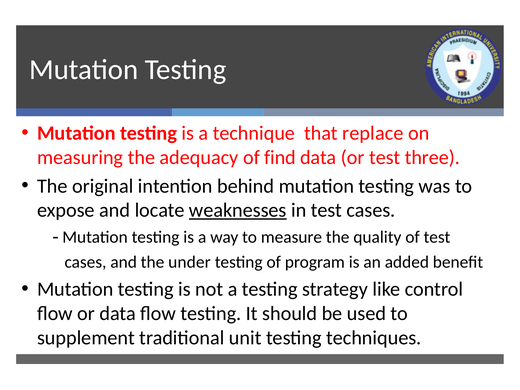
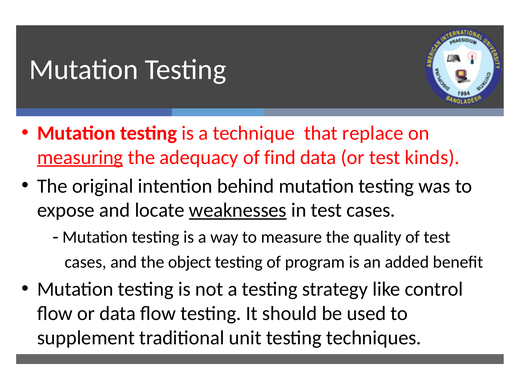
measuring underline: none -> present
three: three -> kinds
under: under -> object
